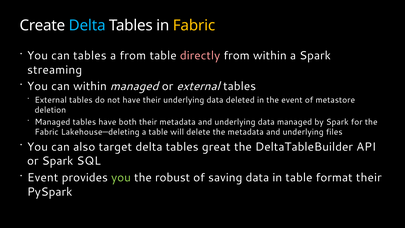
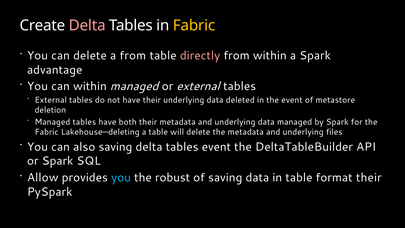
Delta at (87, 25) colour: light blue -> pink
can tables: tables -> delete
streaming: streaming -> advantage
also target: target -> saving
tables great: great -> event
Event at (43, 177): Event -> Allow
you at (121, 177) colour: light green -> light blue
